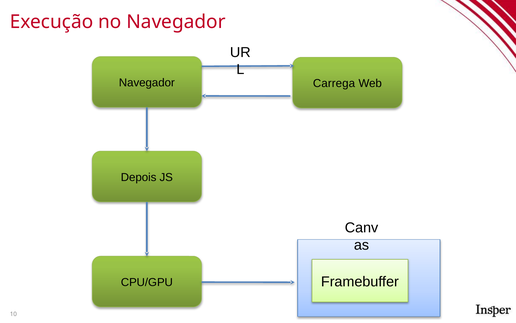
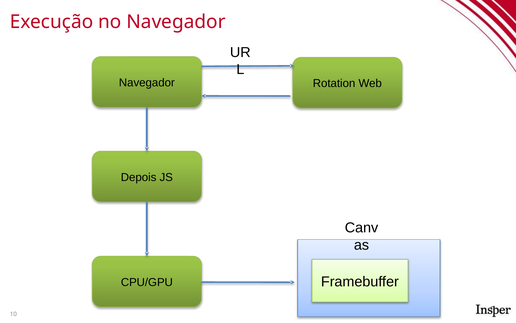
Carrega: Carrega -> Rotation
